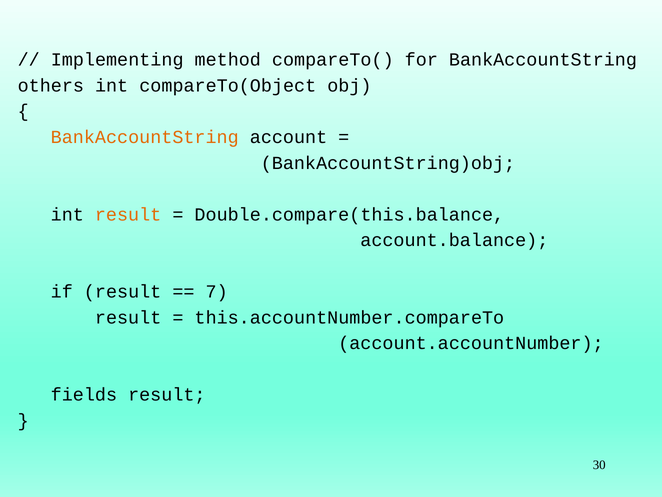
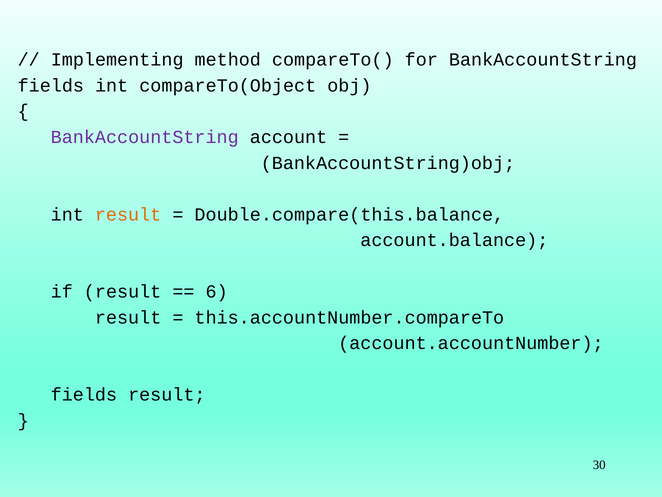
others at (51, 86): others -> fields
BankAccountString at (145, 137) colour: orange -> purple
7: 7 -> 6
